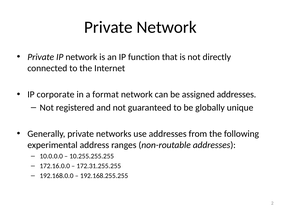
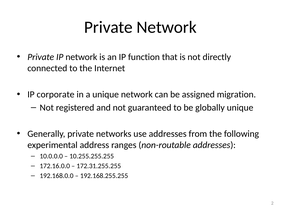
a format: format -> unique
assigned addresses: addresses -> migration
